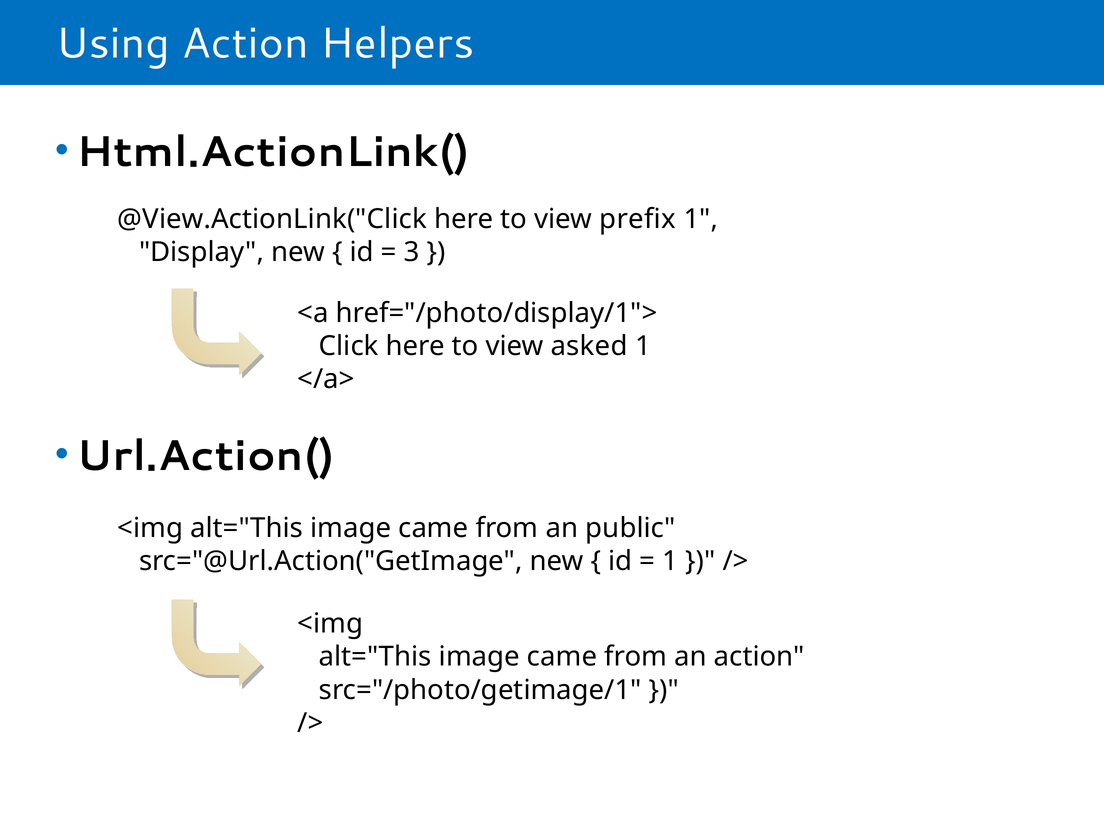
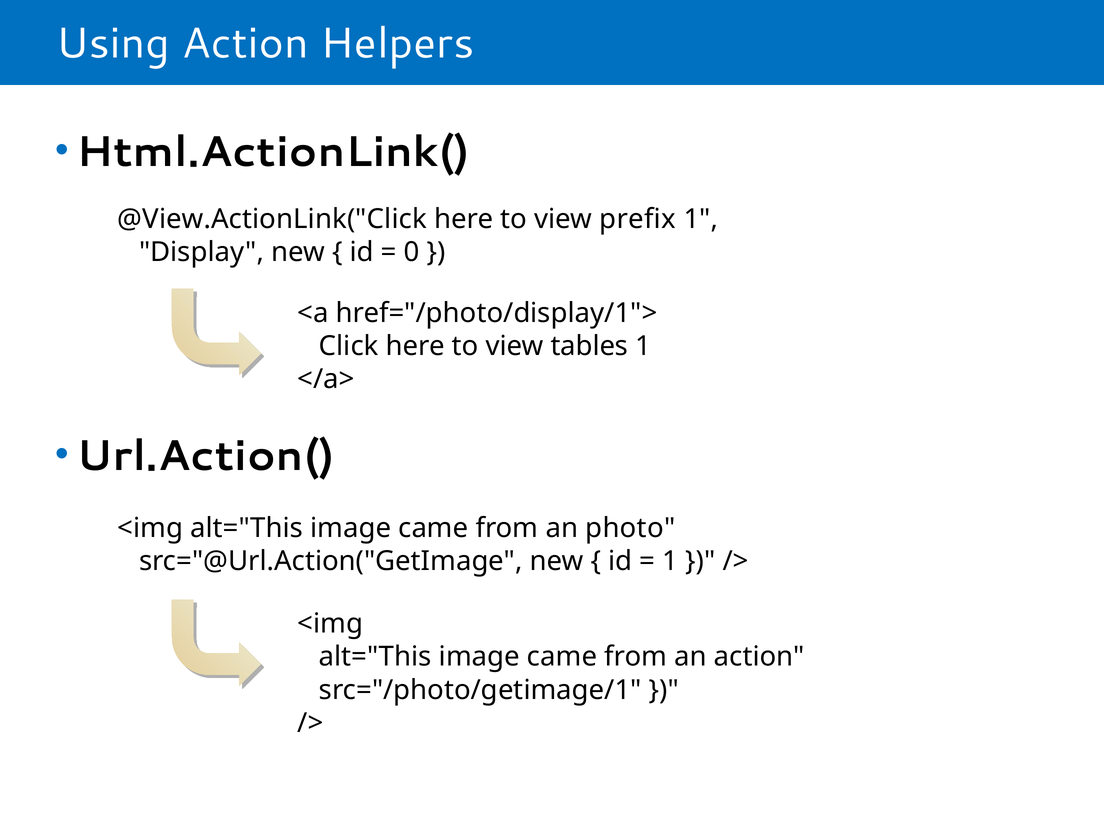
3: 3 -> 0
asked: asked -> tables
public: public -> photo
